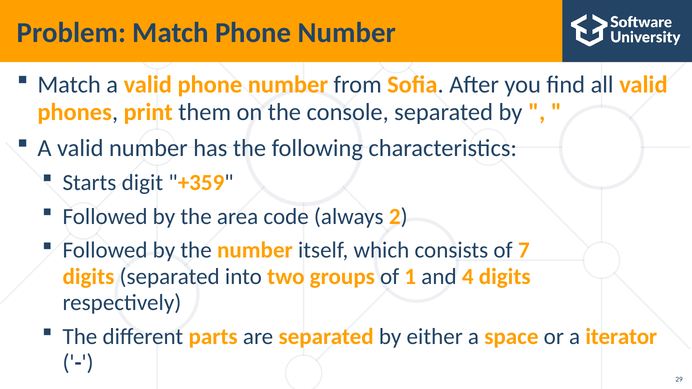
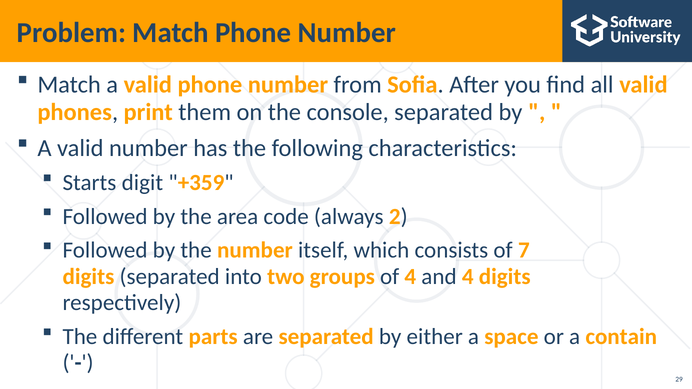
of 1: 1 -> 4
iterator: iterator -> contain
